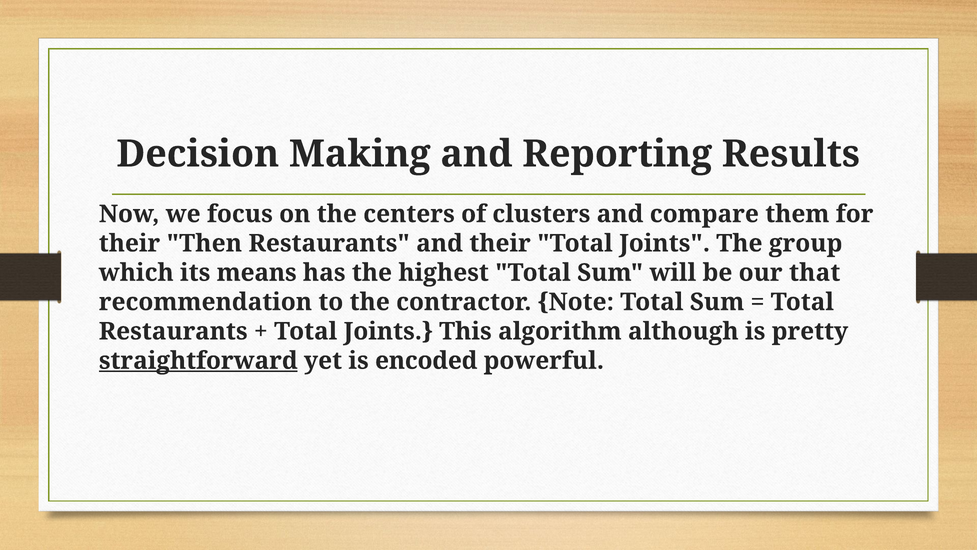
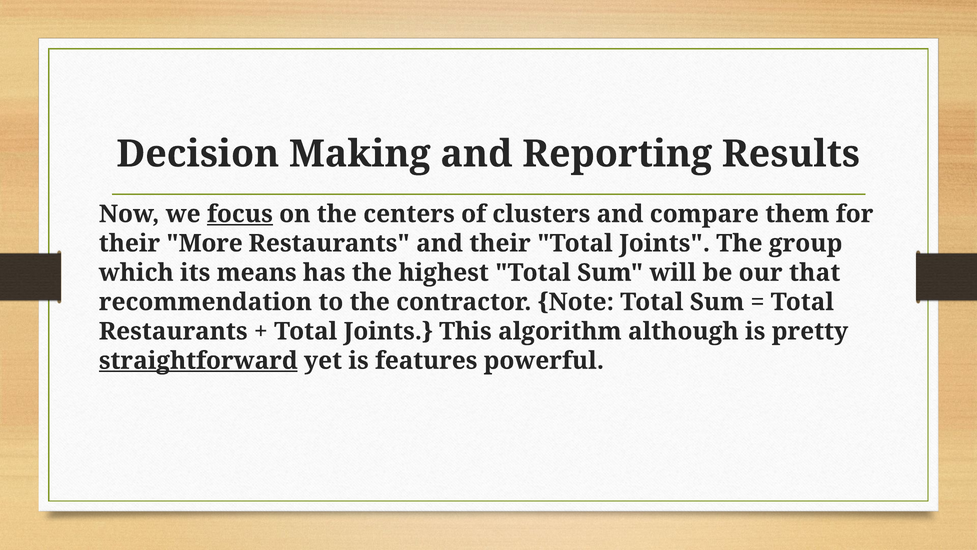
focus underline: none -> present
Then: Then -> More
encoded: encoded -> features
